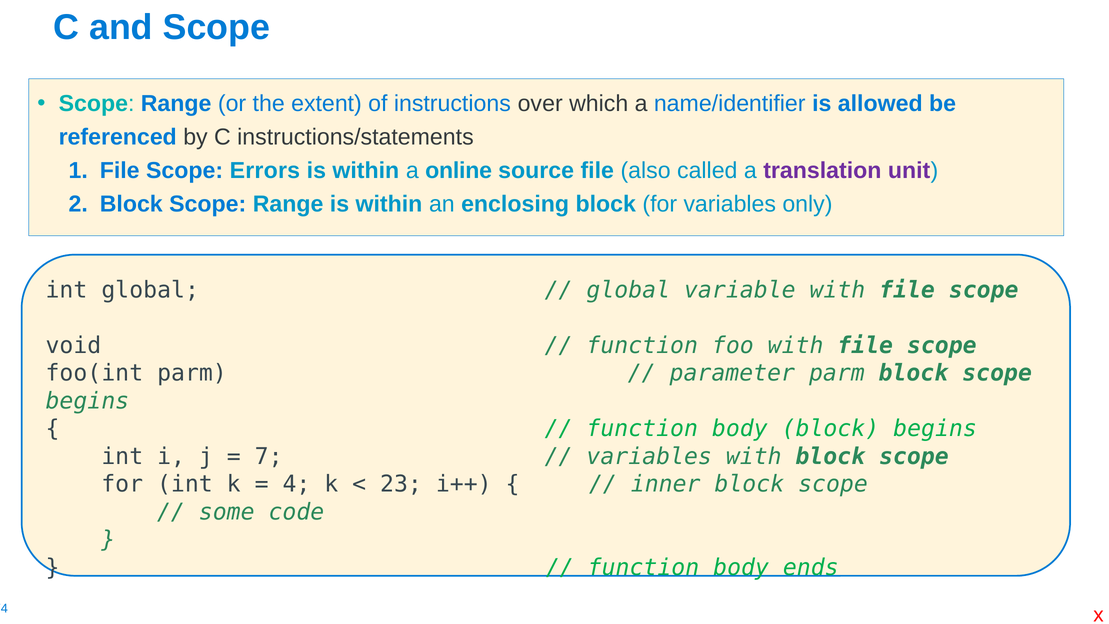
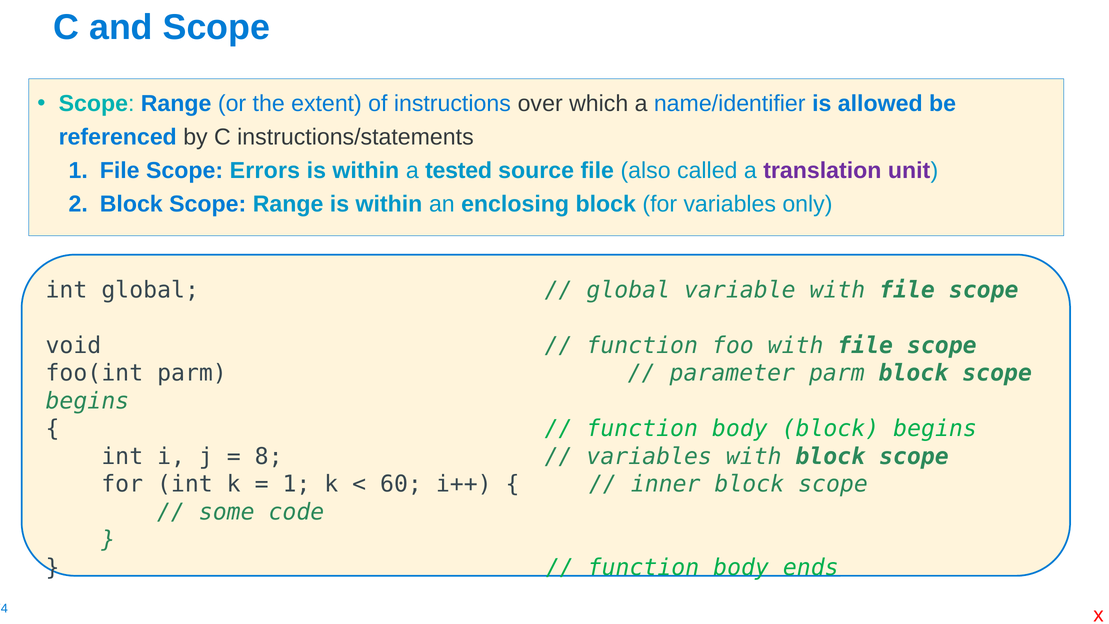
online: online -> tested
7: 7 -> 8
4 at (297, 484): 4 -> 1
23: 23 -> 60
